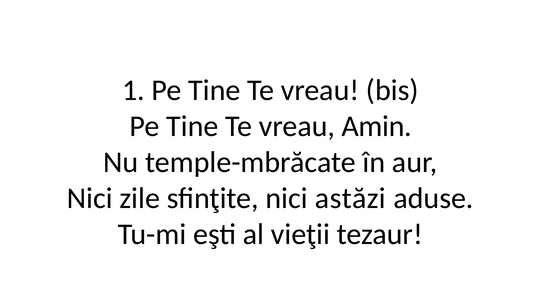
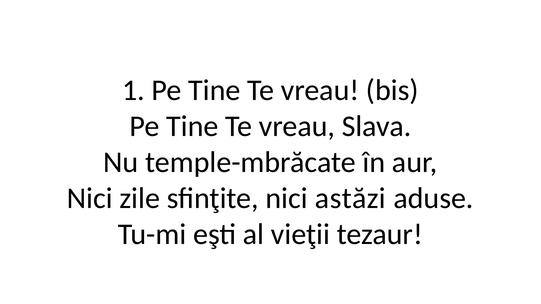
Amin: Amin -> Slava
